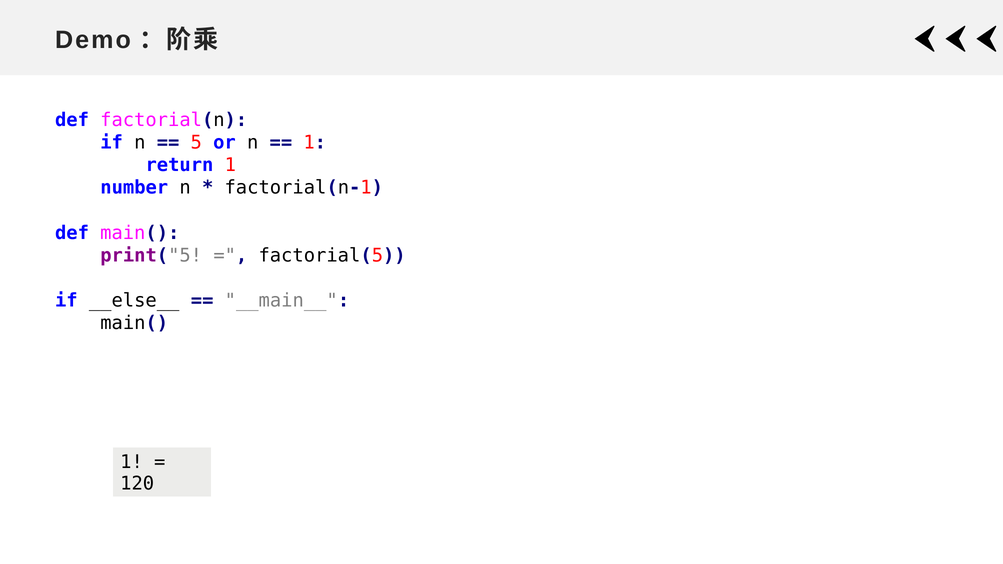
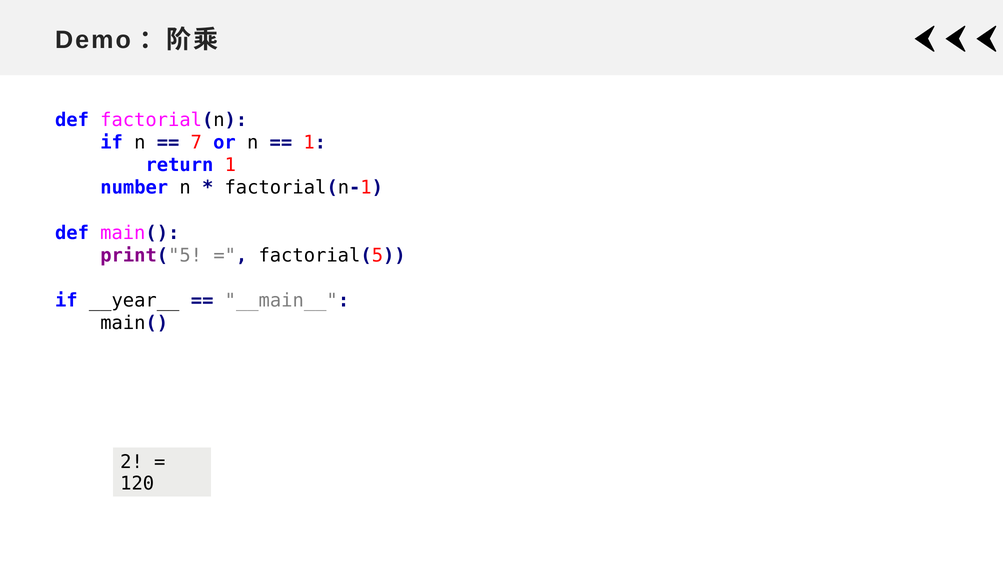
5: 5 -> 7
__else__: __else__ -> __year__
1 at (132, 462): 1 -> 2
